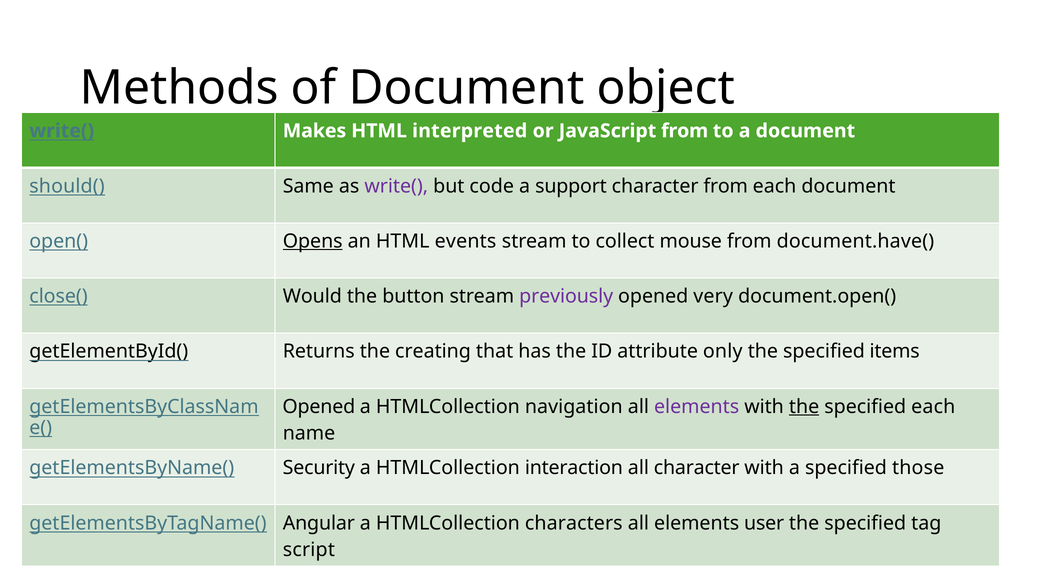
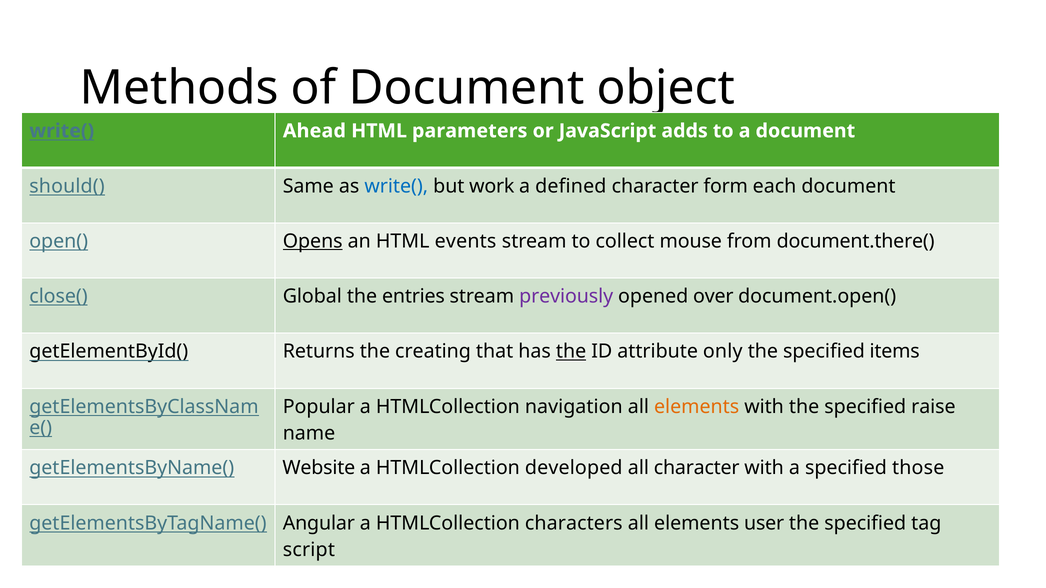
Makes: Makes -> Ahead
interpreted: interpreted -> parameters
JavaScript from: from -> adds
write( at (396, 186) colour: purple -> blue
code: code -> work
support: support -> defined
character from: from -> form
document.have(: document.have( -> document.there(
Would: Would -> Global
button: button -> entries
very: very -> over
the at (571, 352) underline: none -> present
Opened at (319, 407): Opened -> Popular
elements at (697, 407) colour: purple -> orange
the at (804, 407) underline: present -> none
specified each: each -> raise
Security: Security -> Website
interaction: interaction -> developed
